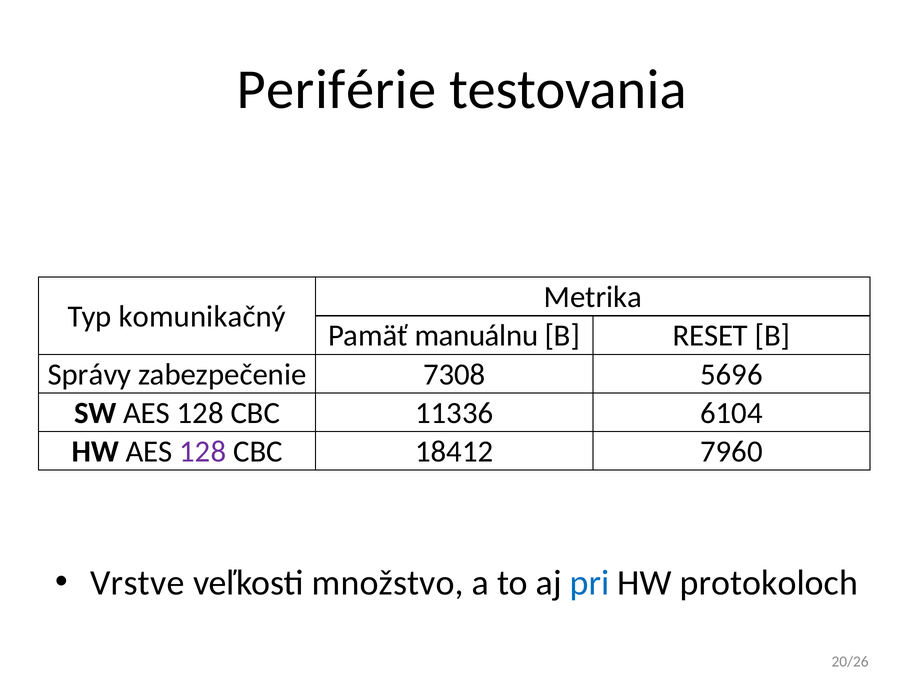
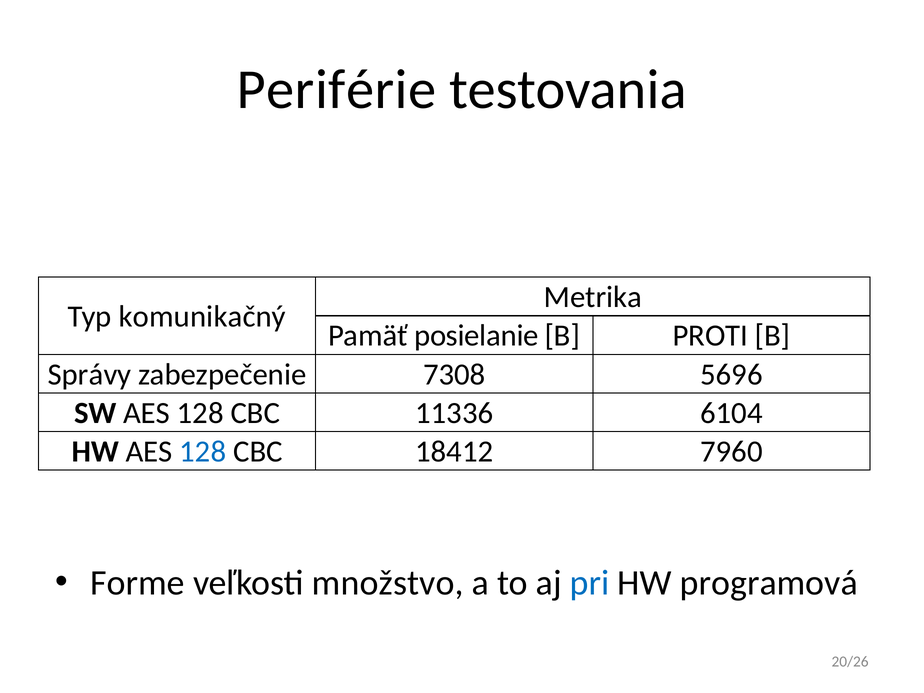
manuálnu: manuálnu -> posielanie
RESET: RESET -> PROTI
128 at (203, 452) colour: purple -> blue
Vrstve: Vrstve -> Forme
protokoloch: protokoloch -> programová
